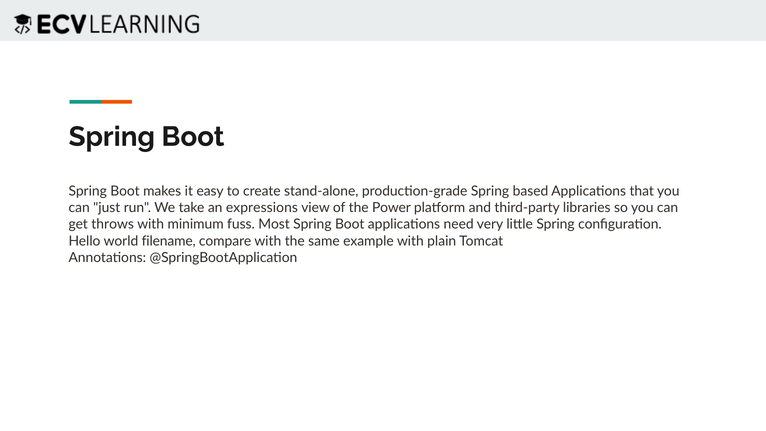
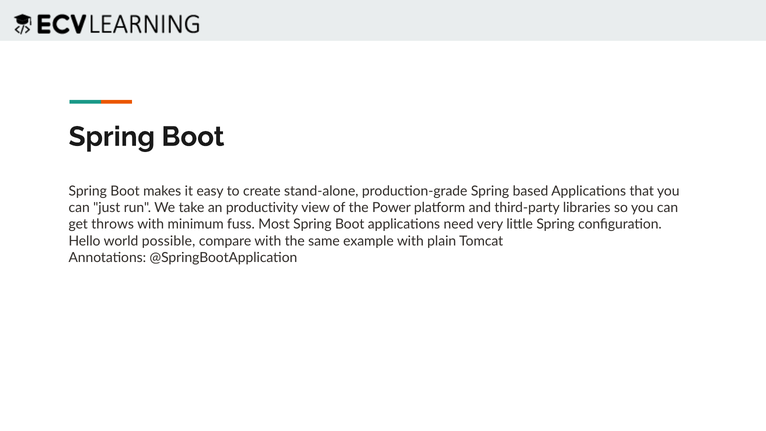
expressions: expressions -> productivity
filename: filename -> possible
